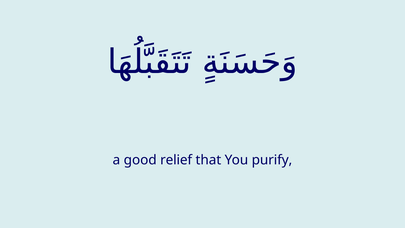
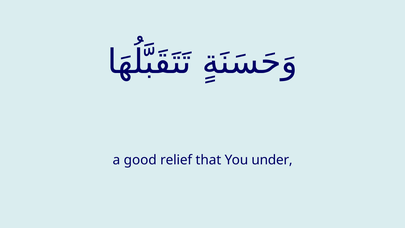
purify: purify -> under
